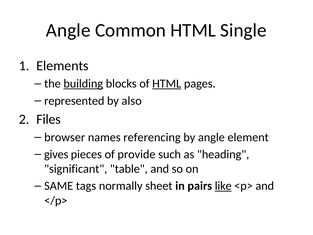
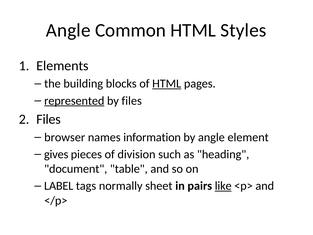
Single: Single -> Styles
building underline: present -> none
represented underline: none -> present
by also: also -> files
referencing: referencing -> information
provide: provide -> division
significant: significant -> document
SAME: SAME -> LABEL
